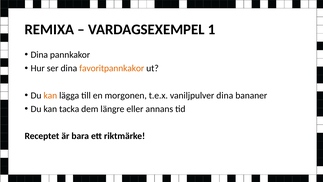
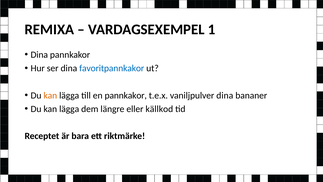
favoritpannkakor colour: orange -> blue
en morgonen: morgonen -> pannkakor
tacka at (69, 109): tacka -> lägga
annans: annans -> källkod
